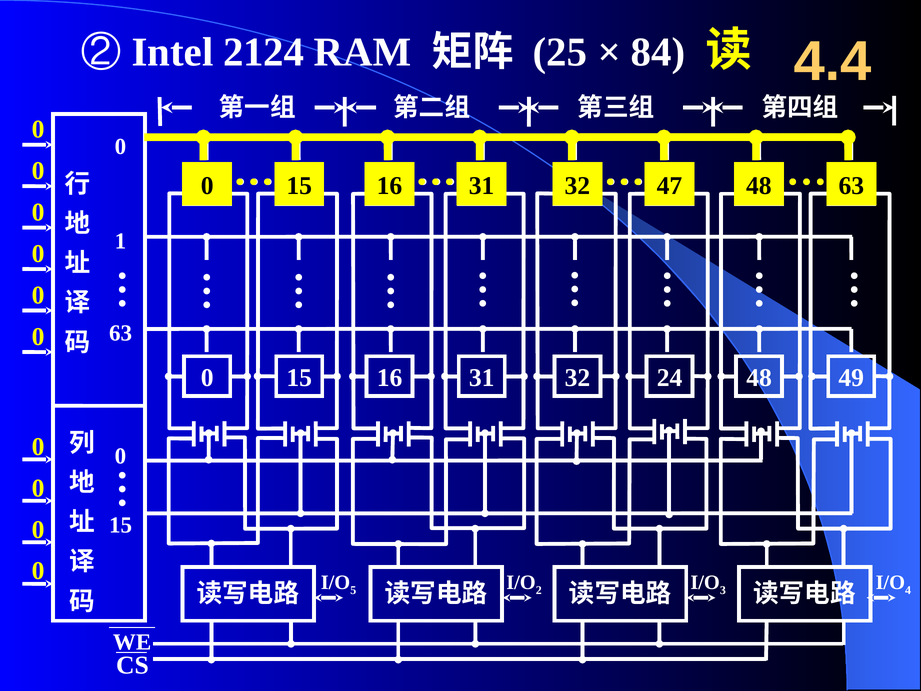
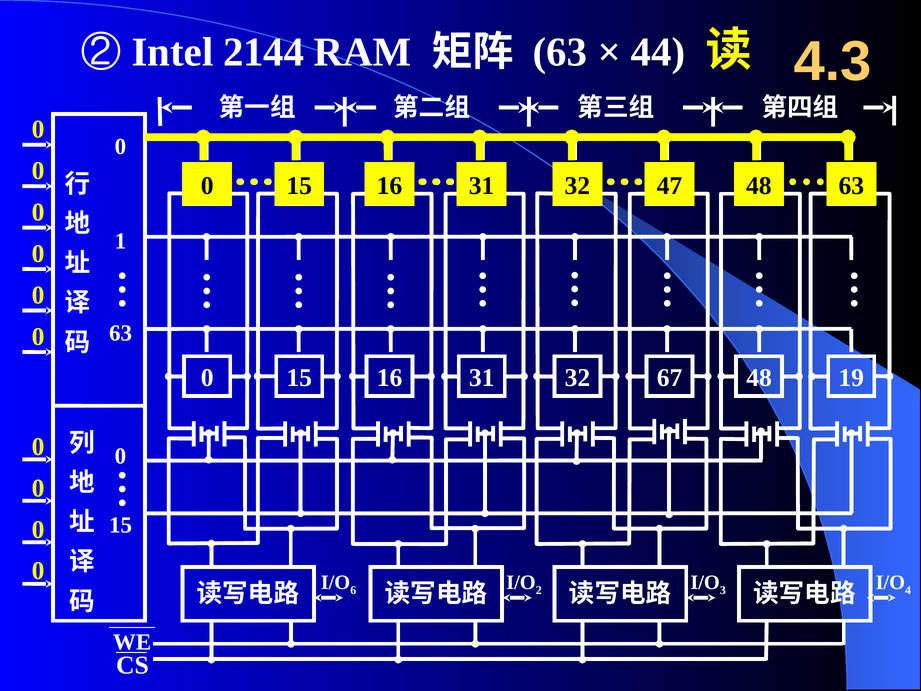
4.4: 4.4 -> 4.3
2124: 2124 -> 2144
25 at (560, 52): 25 -> 63
84: 84 -> 44
24: 24 -> 67
49: 49 -> 19
5: 5 -> 6
